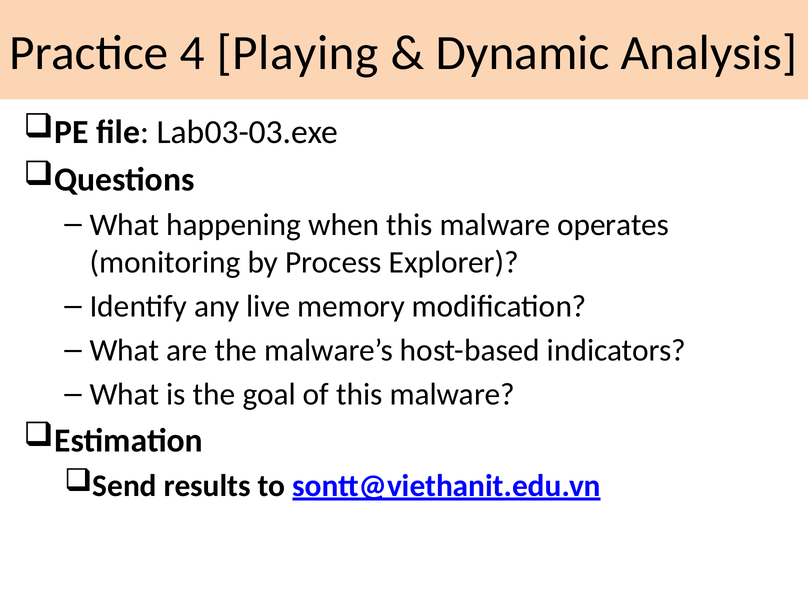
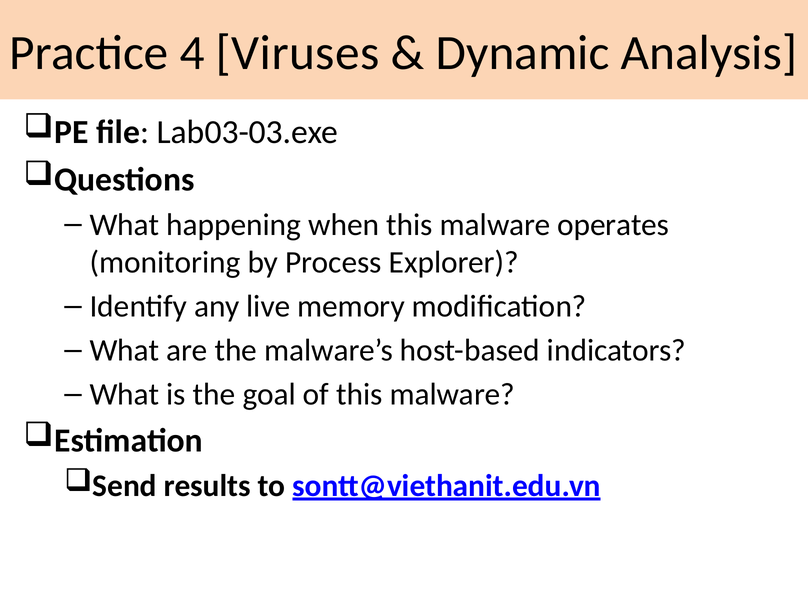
Playing: Playing -> Viruses
